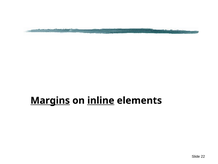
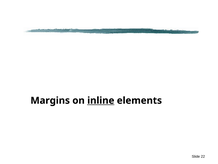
Margins underline: present -> none
